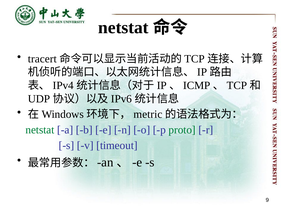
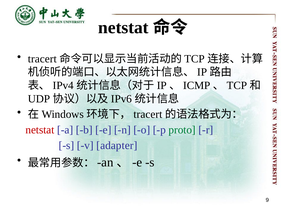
metric at (148, 115): metric -> tracert
netstat at (40, 130) colour: green -> red
timeout: timeout -> adapter
